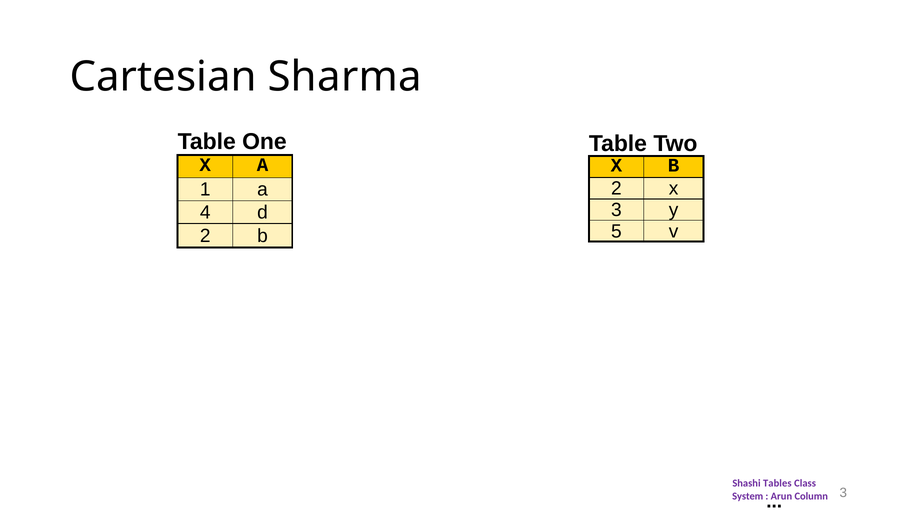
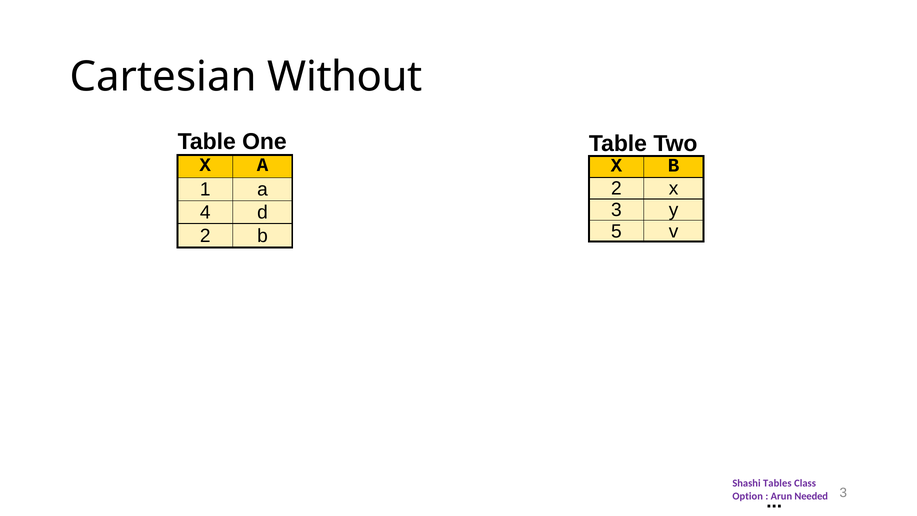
Sharma: Sharma -> Without
System: System -> Option
Column: Column -> Needed
